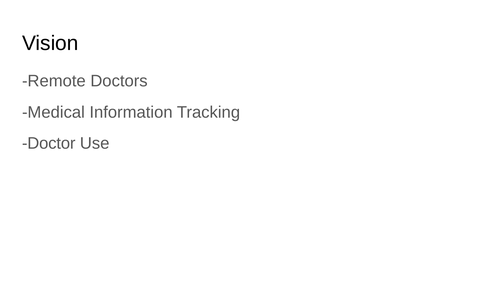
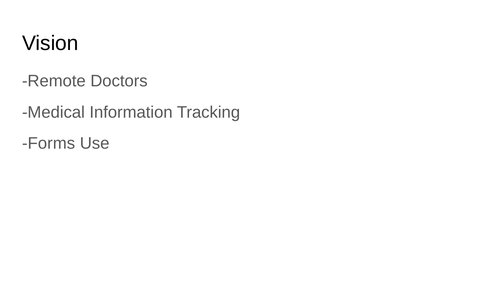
Doctor: Doctor -> Forms
